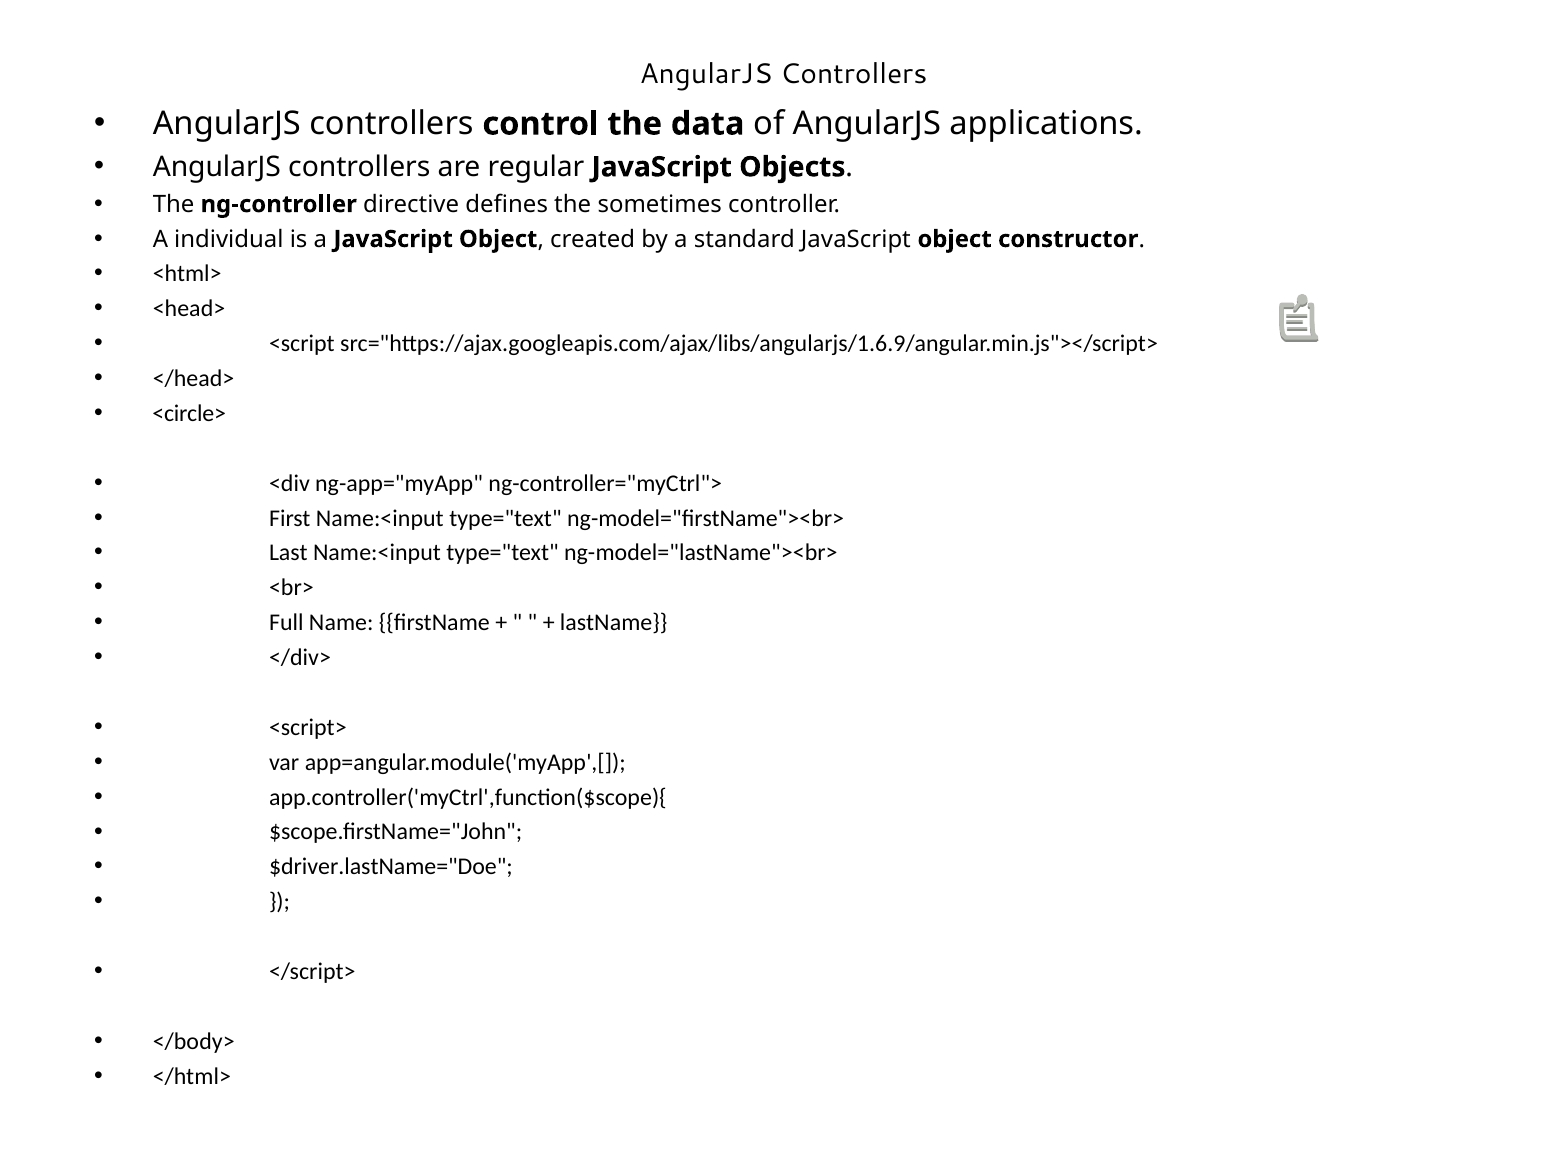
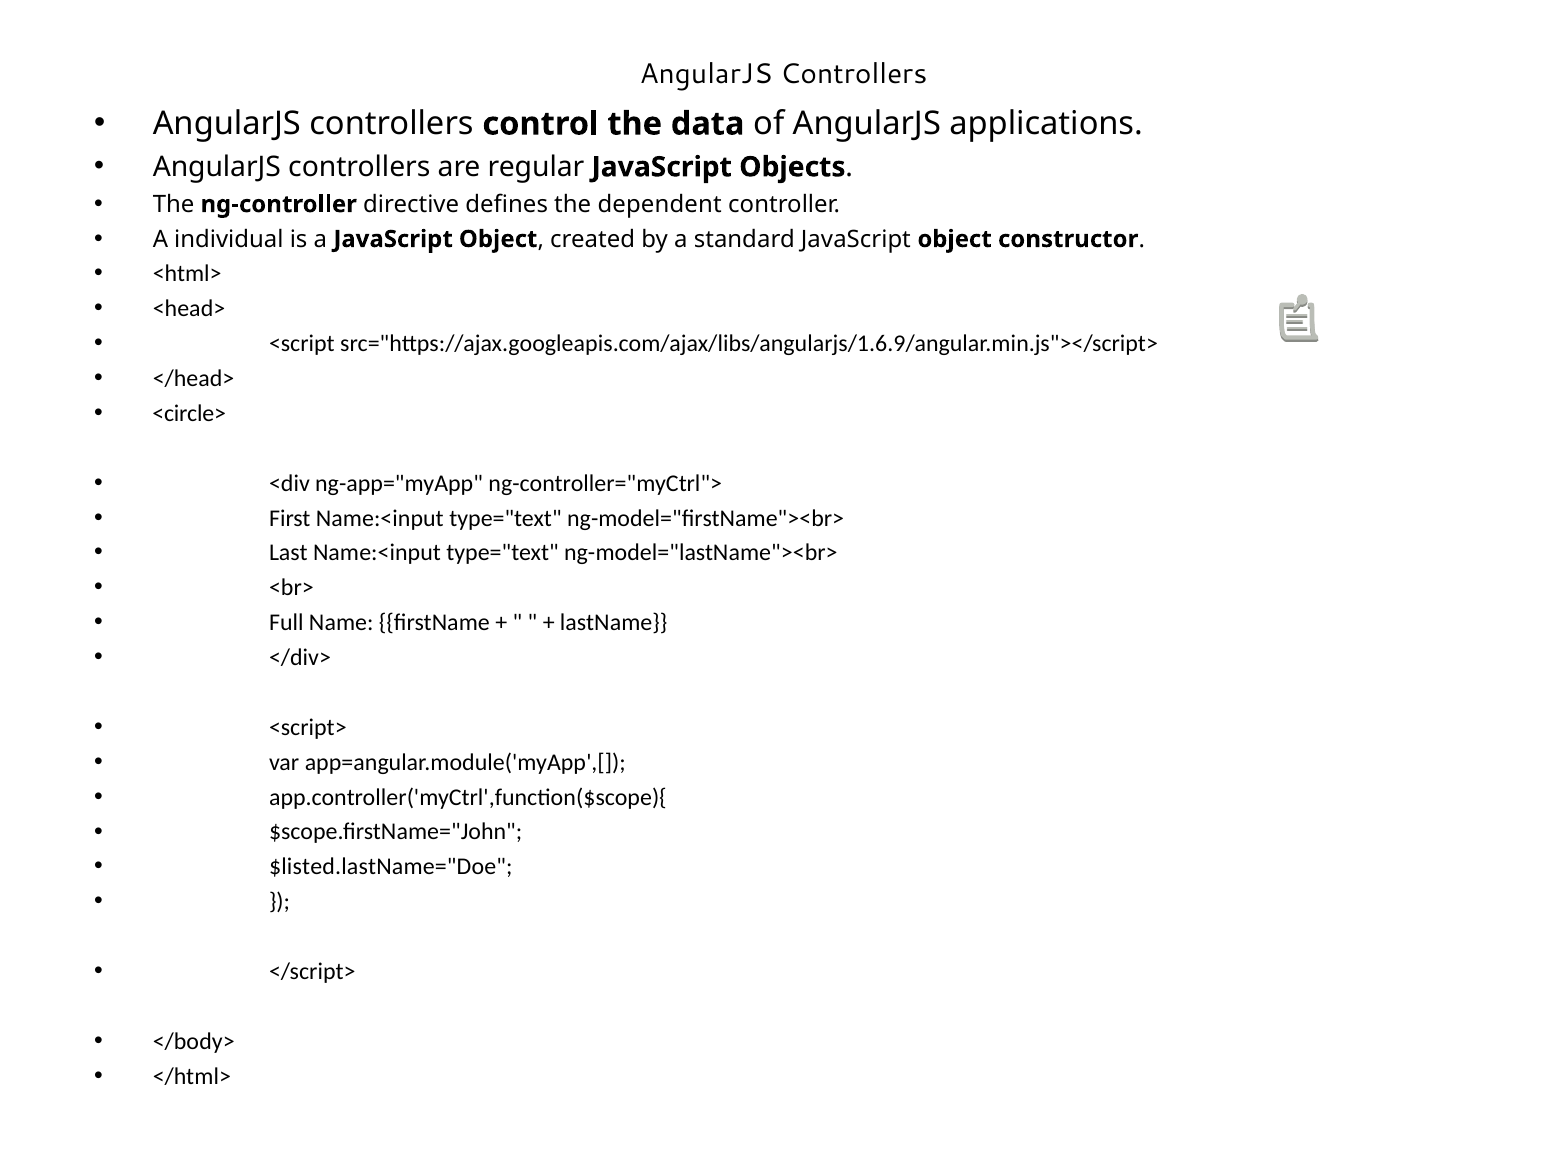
sometimes: sometimes -> dependent
$driver.lastName="Doe: $driver.lastName="Doe -> $listed.lastName="Doe
